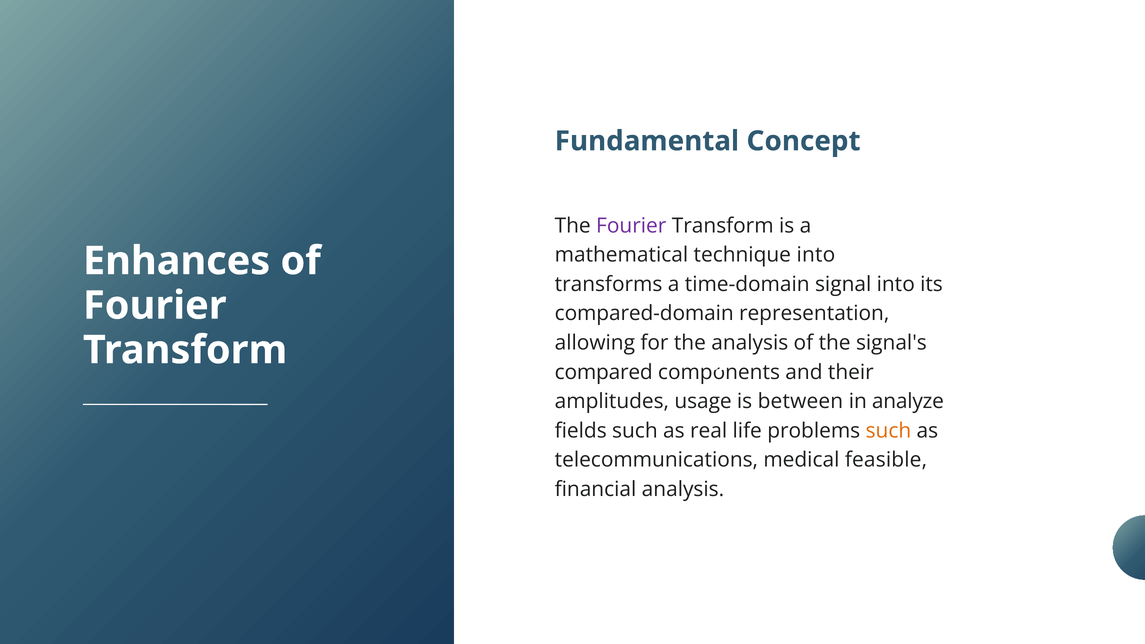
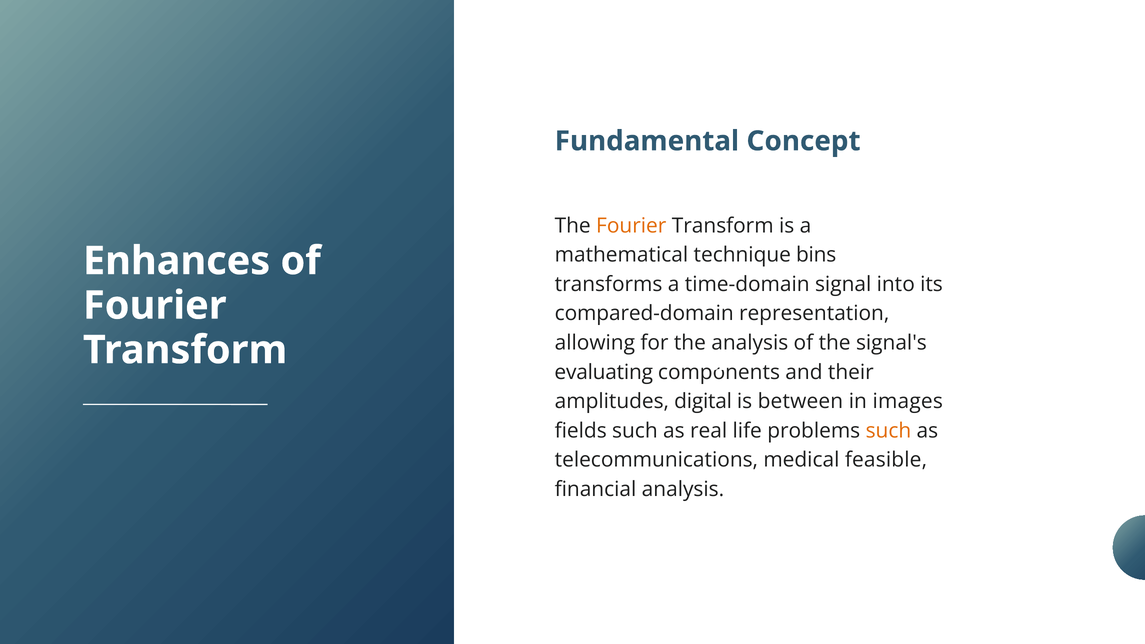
Fourier at (631, 226) colour: purple -> orange
technique into: into -> bins
compared: compared -> evaluating
usage: usage -> digital
analyze: analyze -> images
